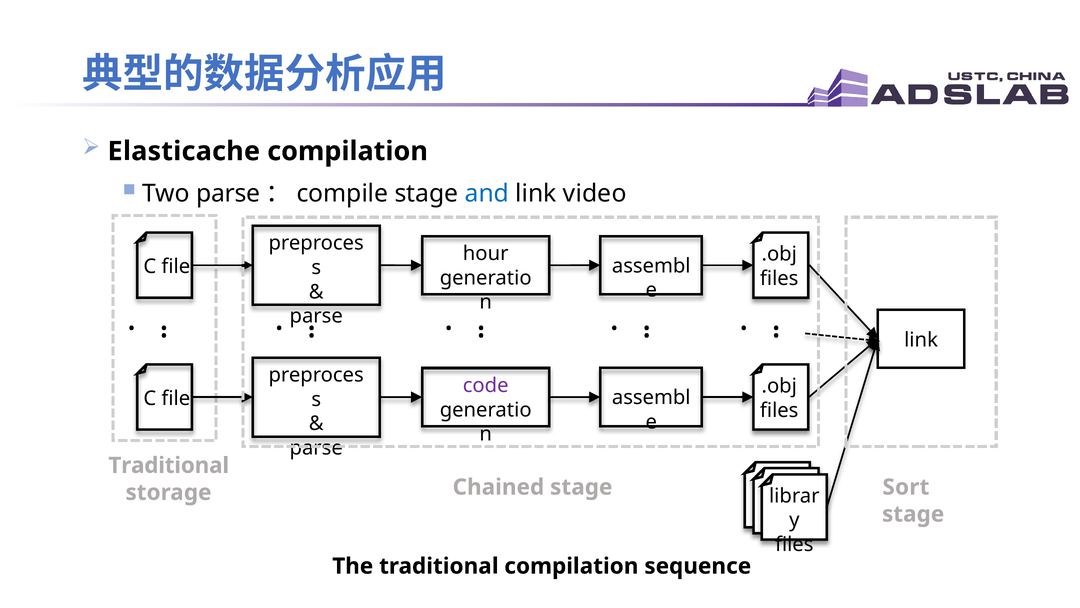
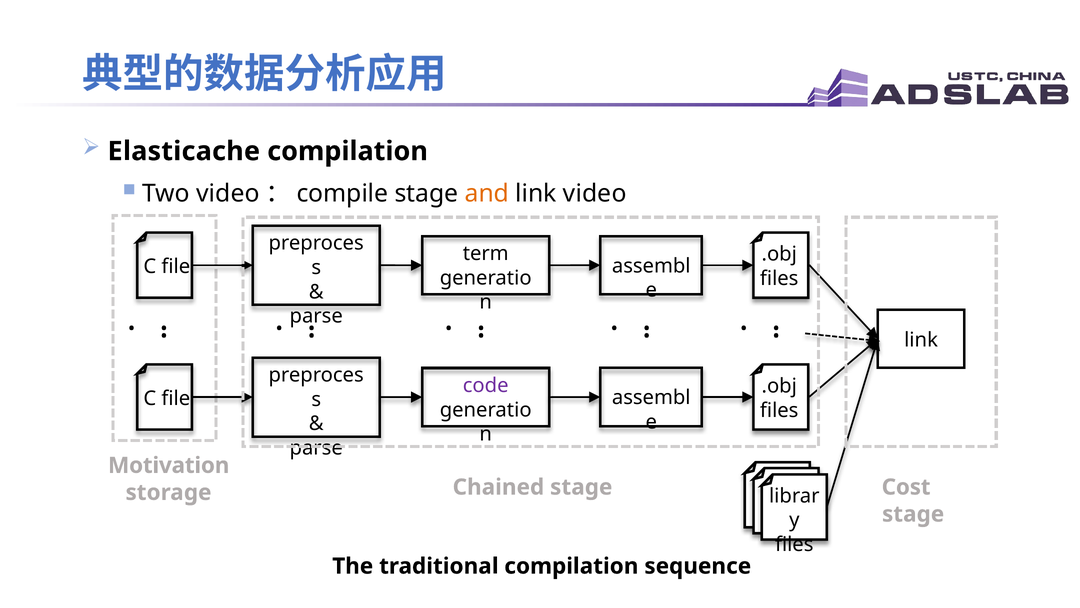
Two parse: parse -> video
and colour: blue -> orange
hour: hour -> term
Traditional at (169, 465): Traditional -> Motivation
Sort: Sort -> Cost
